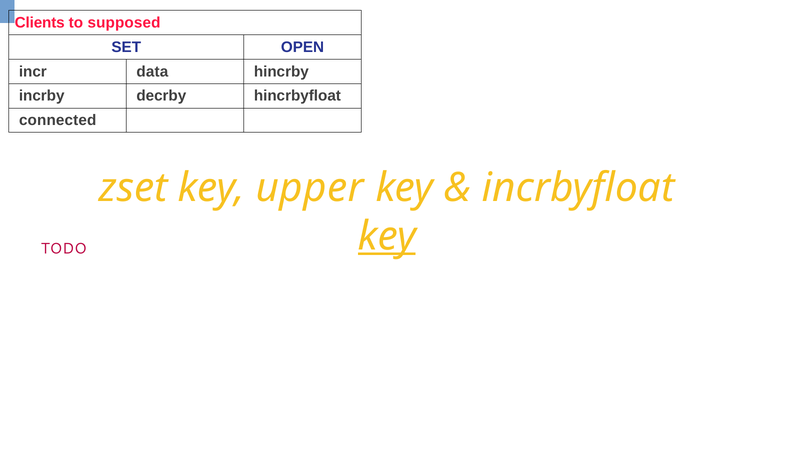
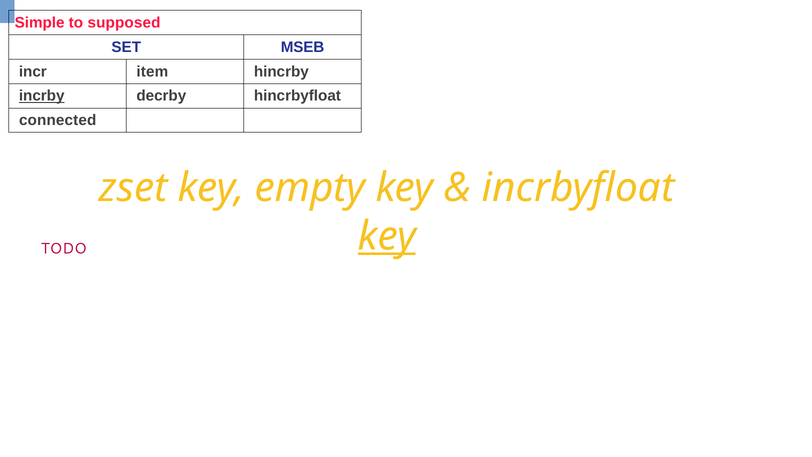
Clients: Clients -> Simple
OPEN: OPEN -> MSEB
data: data -> item
incrby underline: none -> present
upper: upper -> empty
